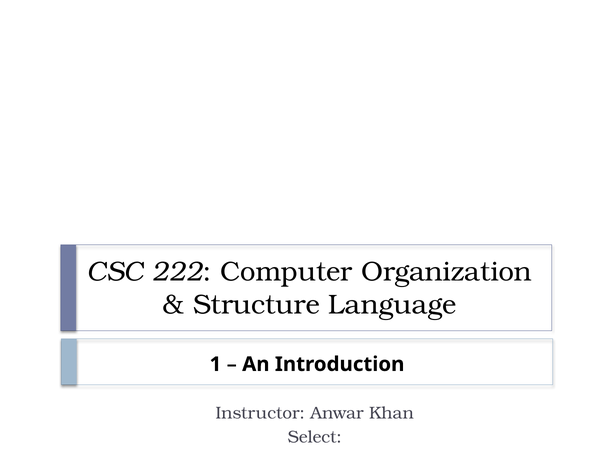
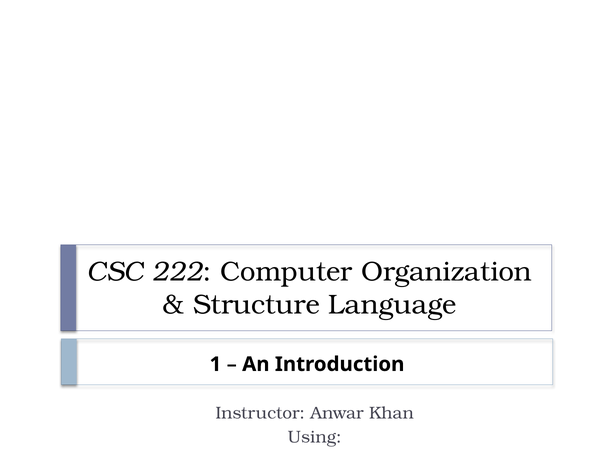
Select: Select -> Using
